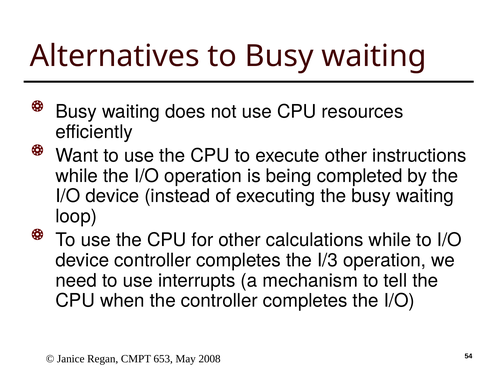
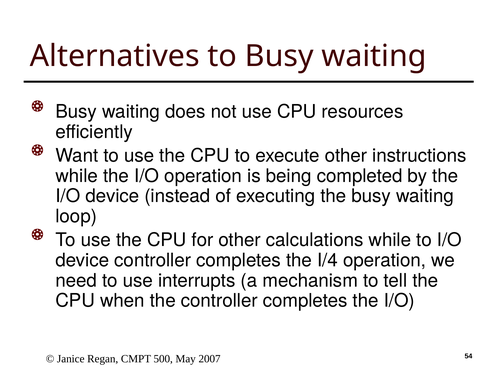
I/3: I/3 -> I/4
653: 653 -> 500
2008: 2008 -> 2007
